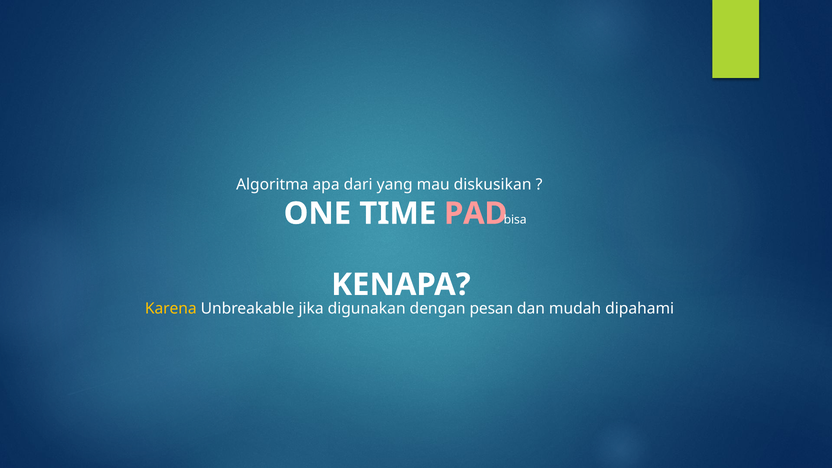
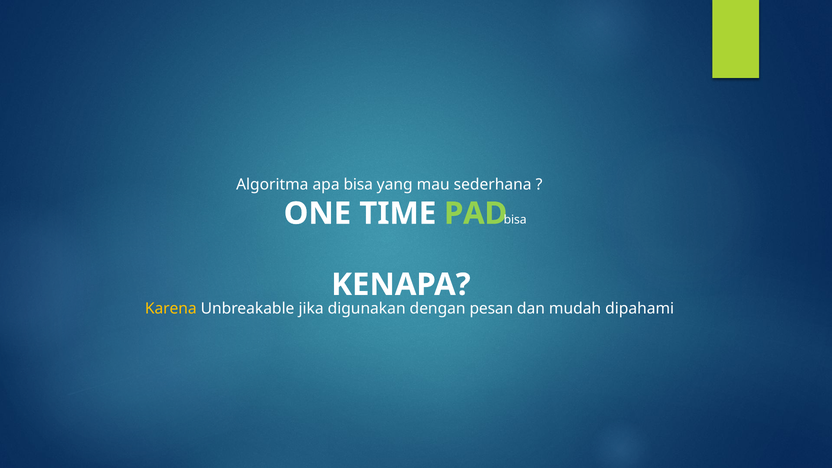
apa dari: dari -> bisa
diskusikan: diskusikan -> sederhana
PAD colour: pink -> light green
